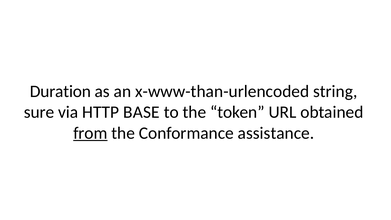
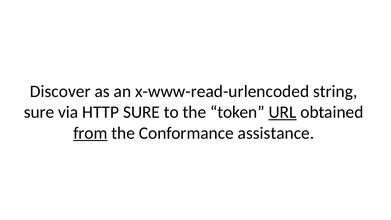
Duration: Duration -> Discover
x-www-than-urlencoded: x-www-than-urlencoded -> x-www-read-urlencoded
HTTP BASE: BASE -> SURE
URL underline: none -> present
